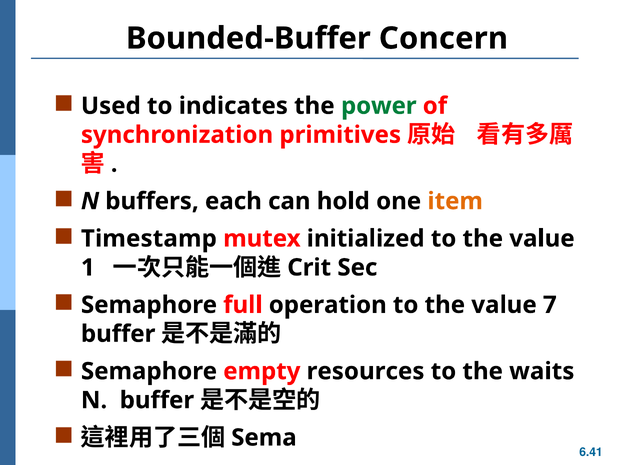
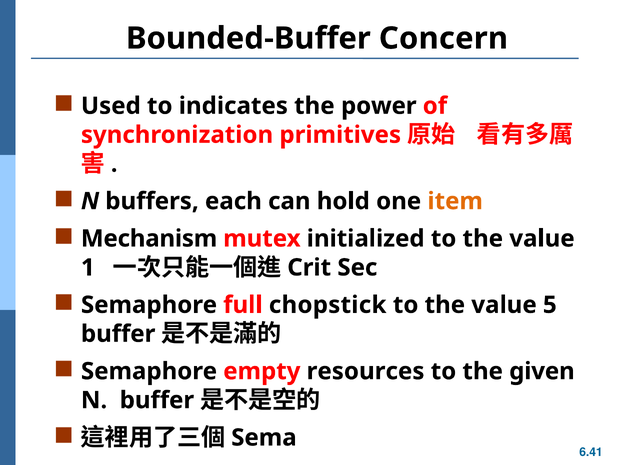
power colour: green -> black
Timestamp: Timestamp -> Mechanism
operation: operation -> chopstick
7: 7 -> 5
waits: waits -> given
